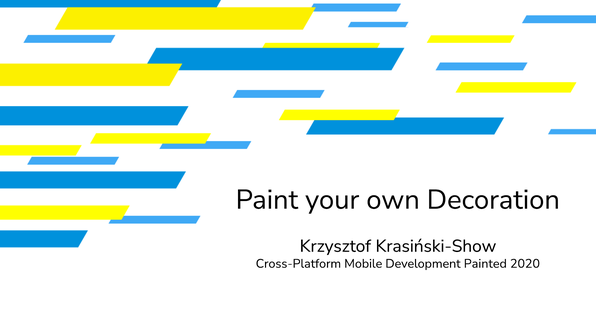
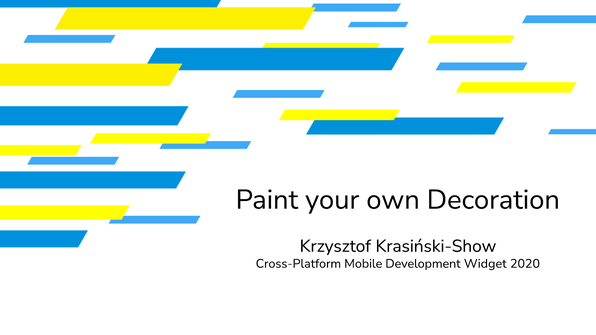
Painted: Painted -> Widget
